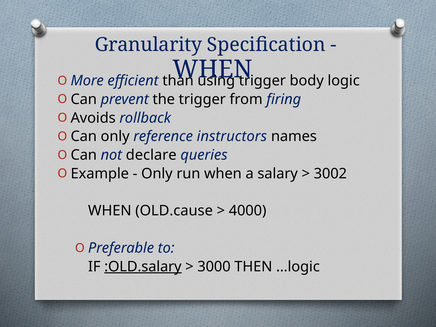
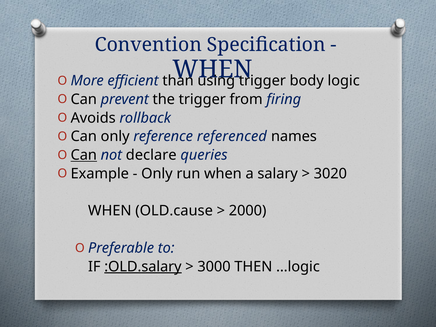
Granularity: Granularity -> Convention
instructors: instructors -> referenced
Can at (84, 155) underline: none -> present
3002: 3002 -> 3020
4000: 4000 -> 2000
